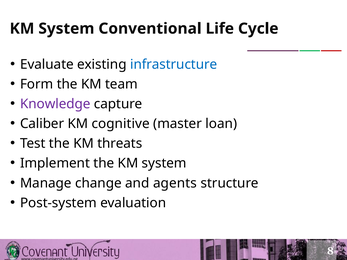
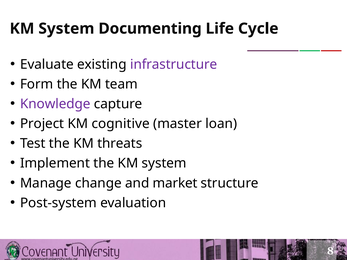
Conventional: Conventional -> Documenting
infrastructure colour: blue -> purple
Caliber: Caliber -> Project
agents: agents -> market
